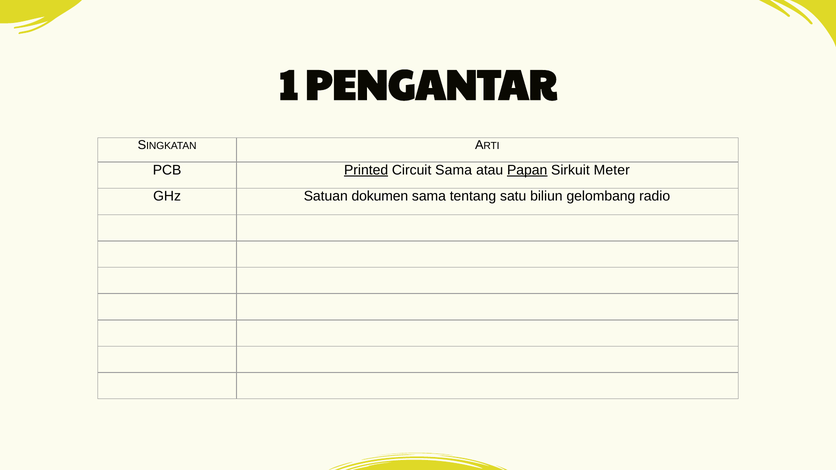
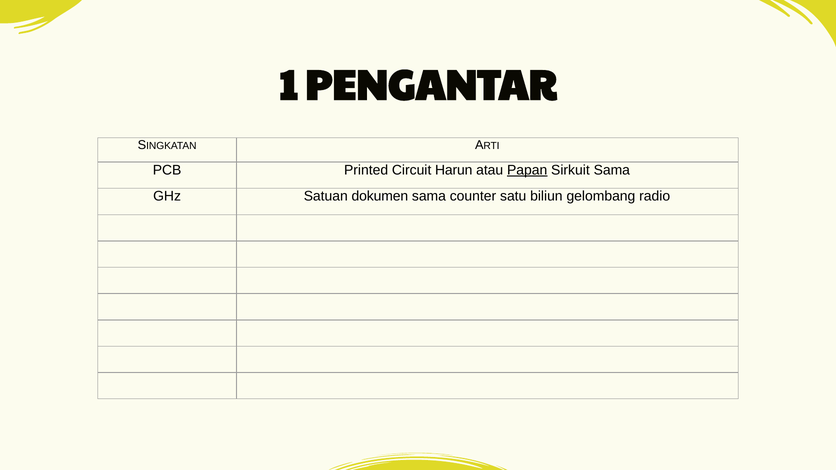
Printed underline: present -> none
Circuit Sama: Sama -> Harun
Sirkuit Meter: Meter -> Sama
tentang: tentang -> counter
